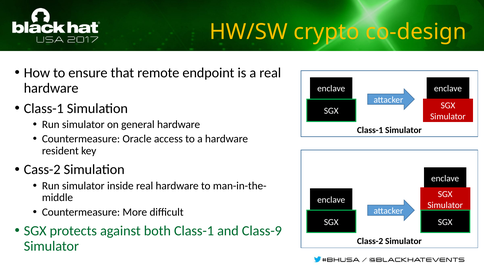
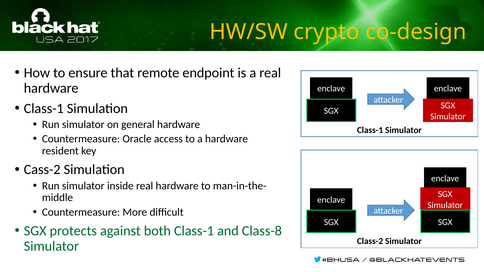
Class-9: Class-9 -> Class-8
